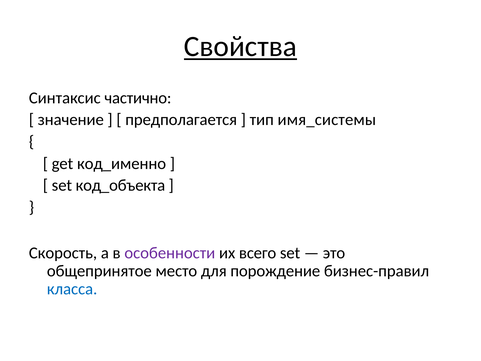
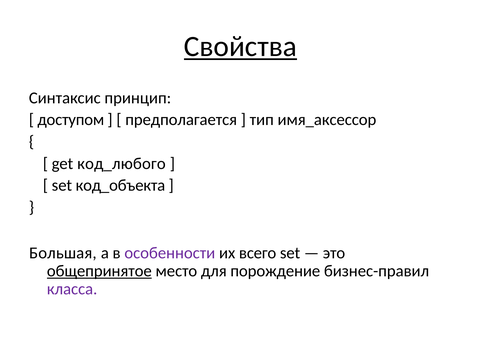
частично: частично -> принцип
значение: значение -> доступом
имя_системы: имя_системы -> имя_аксессор
код_именно: код_именно -> код_любого
Скорость: Скорость -> Большая
общепринятое underline: none -> present
класса colour: blue -> purple
